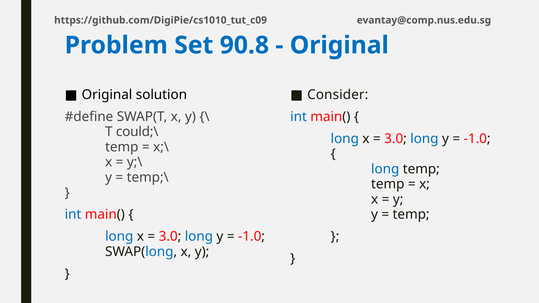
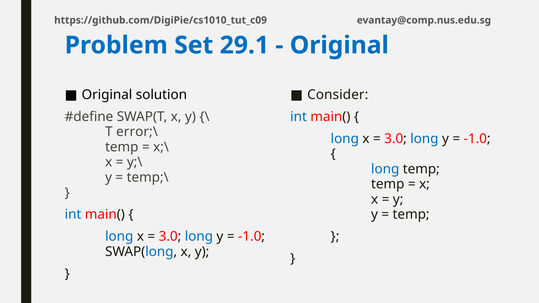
90.8: 90.8 -> 29.1
could;\: could;\ -> error;\
